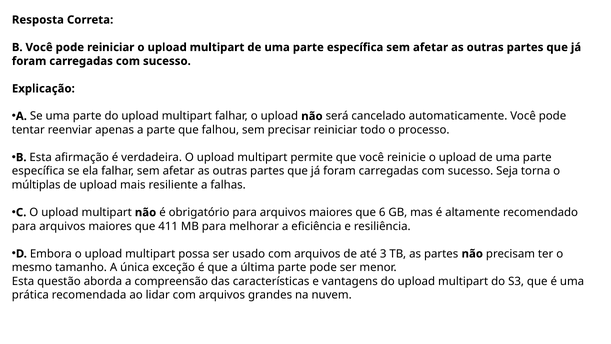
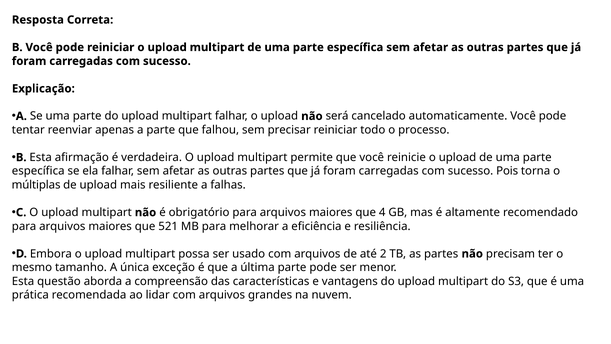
Seja: Seja -> Pois
6: 6 -> 4
411: 411 -> 521
3: 3 -> 2
